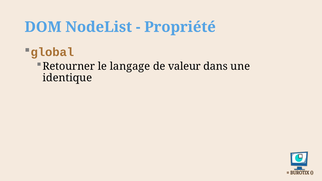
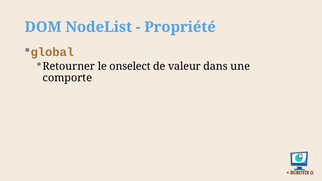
langage: langage -> onselect
identique: identique -> comporte
